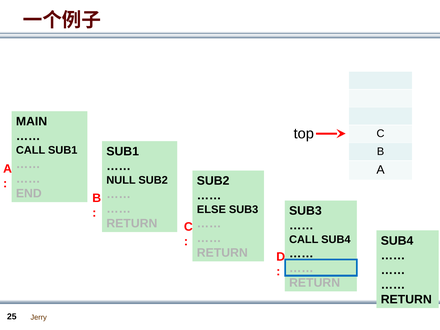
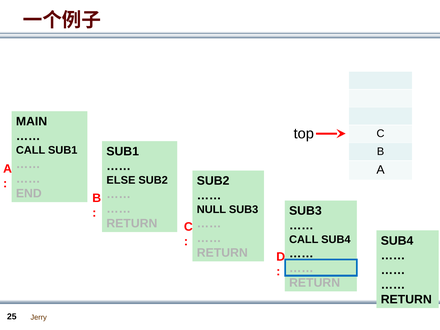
NULL: NULL -> ELSE
ELSE: ELSE -> NULL
